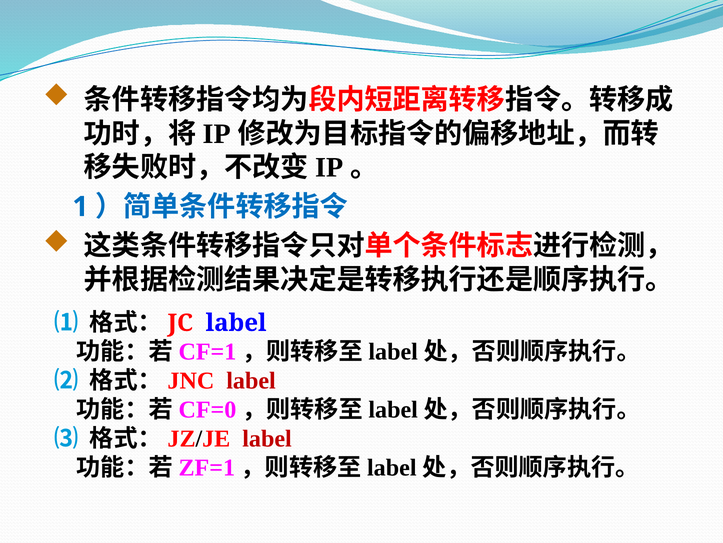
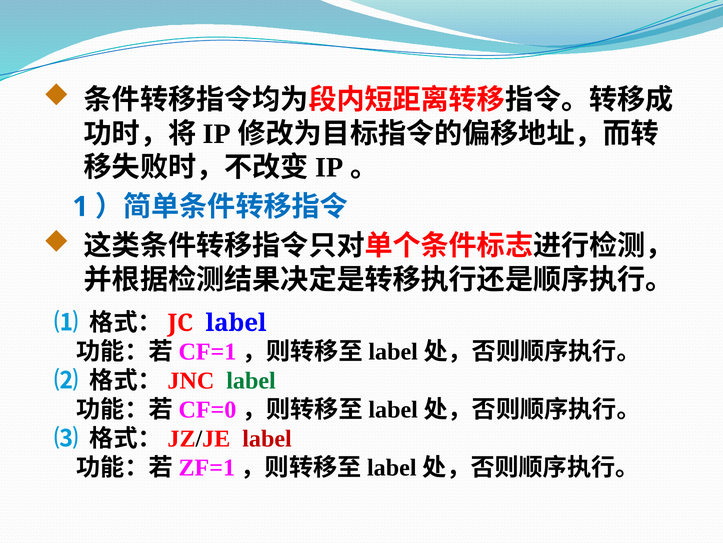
label at (251, 380) colour: red -> green
